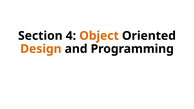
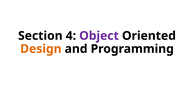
Object colour: orange -> purple
